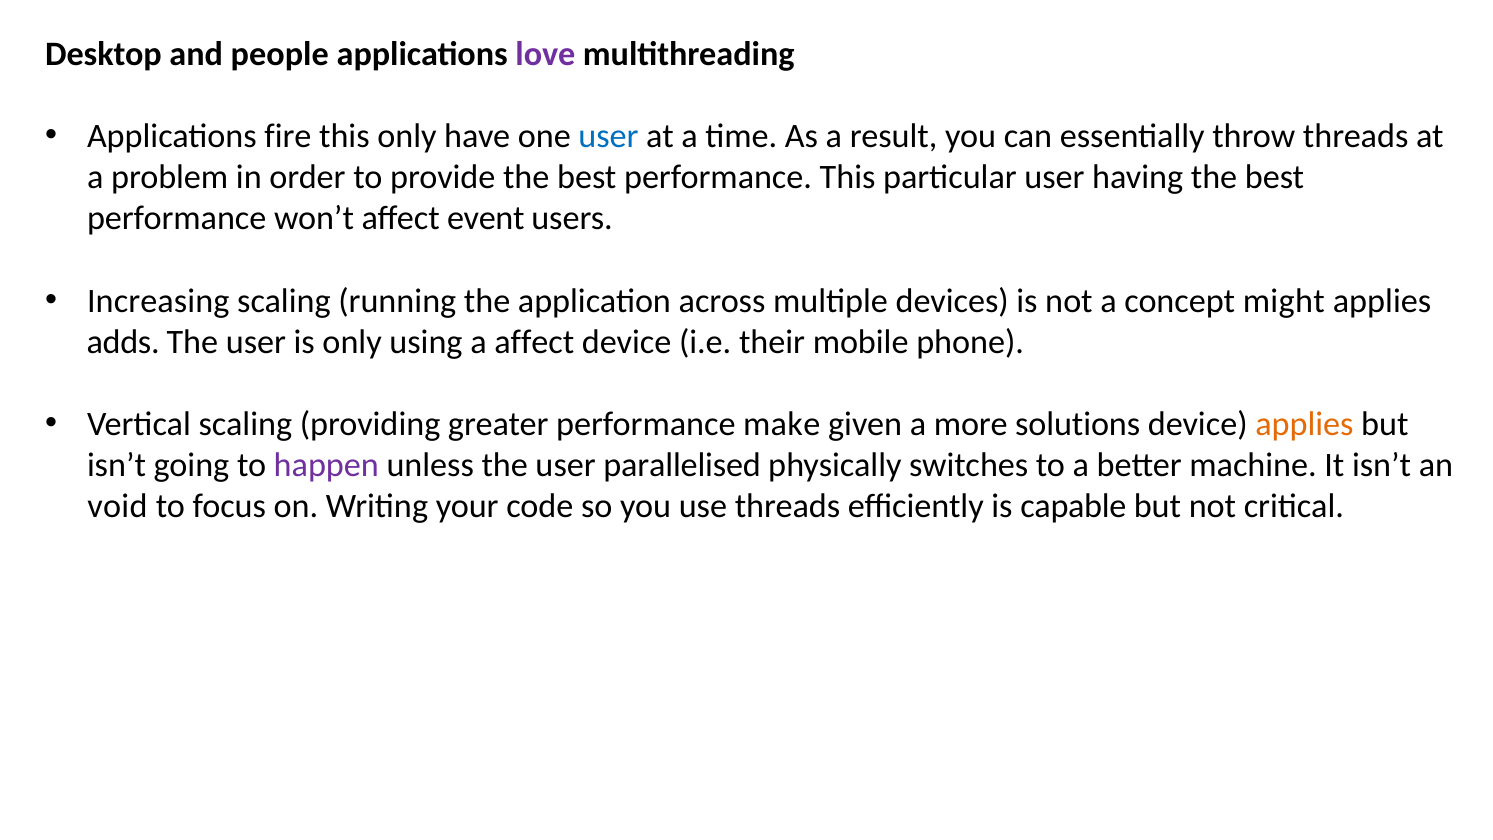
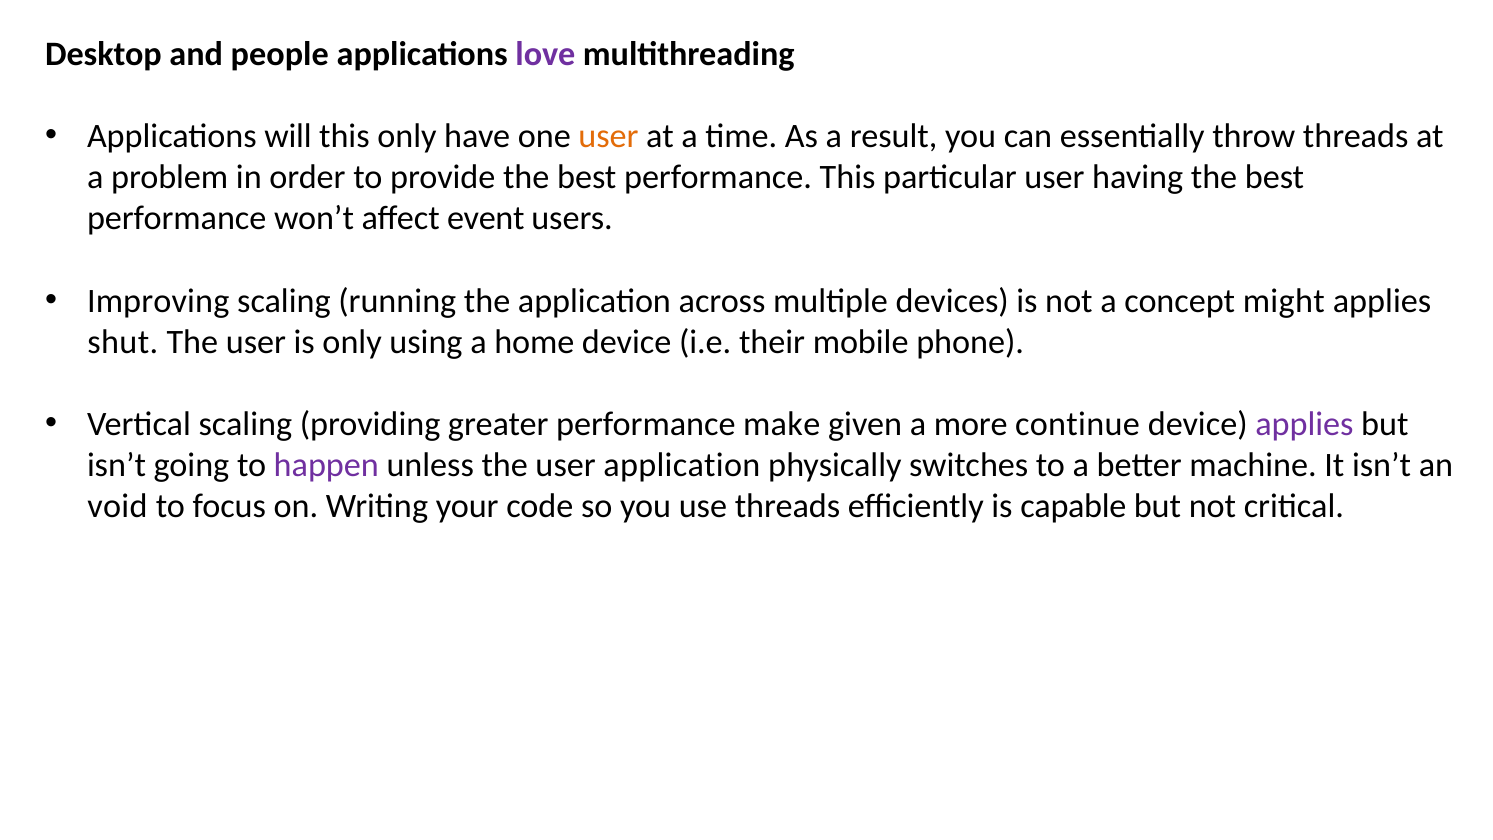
fire: fire -> will
user at (608, 136) colour: blue -> orange
Increasing: Increasing -> Improving
adds: adds -> shut
a affect: affect -> home
solutions: solutions -> continue
applies at (1304, 424) colour: orange -> purple
user parallelised: parallelised -> application
